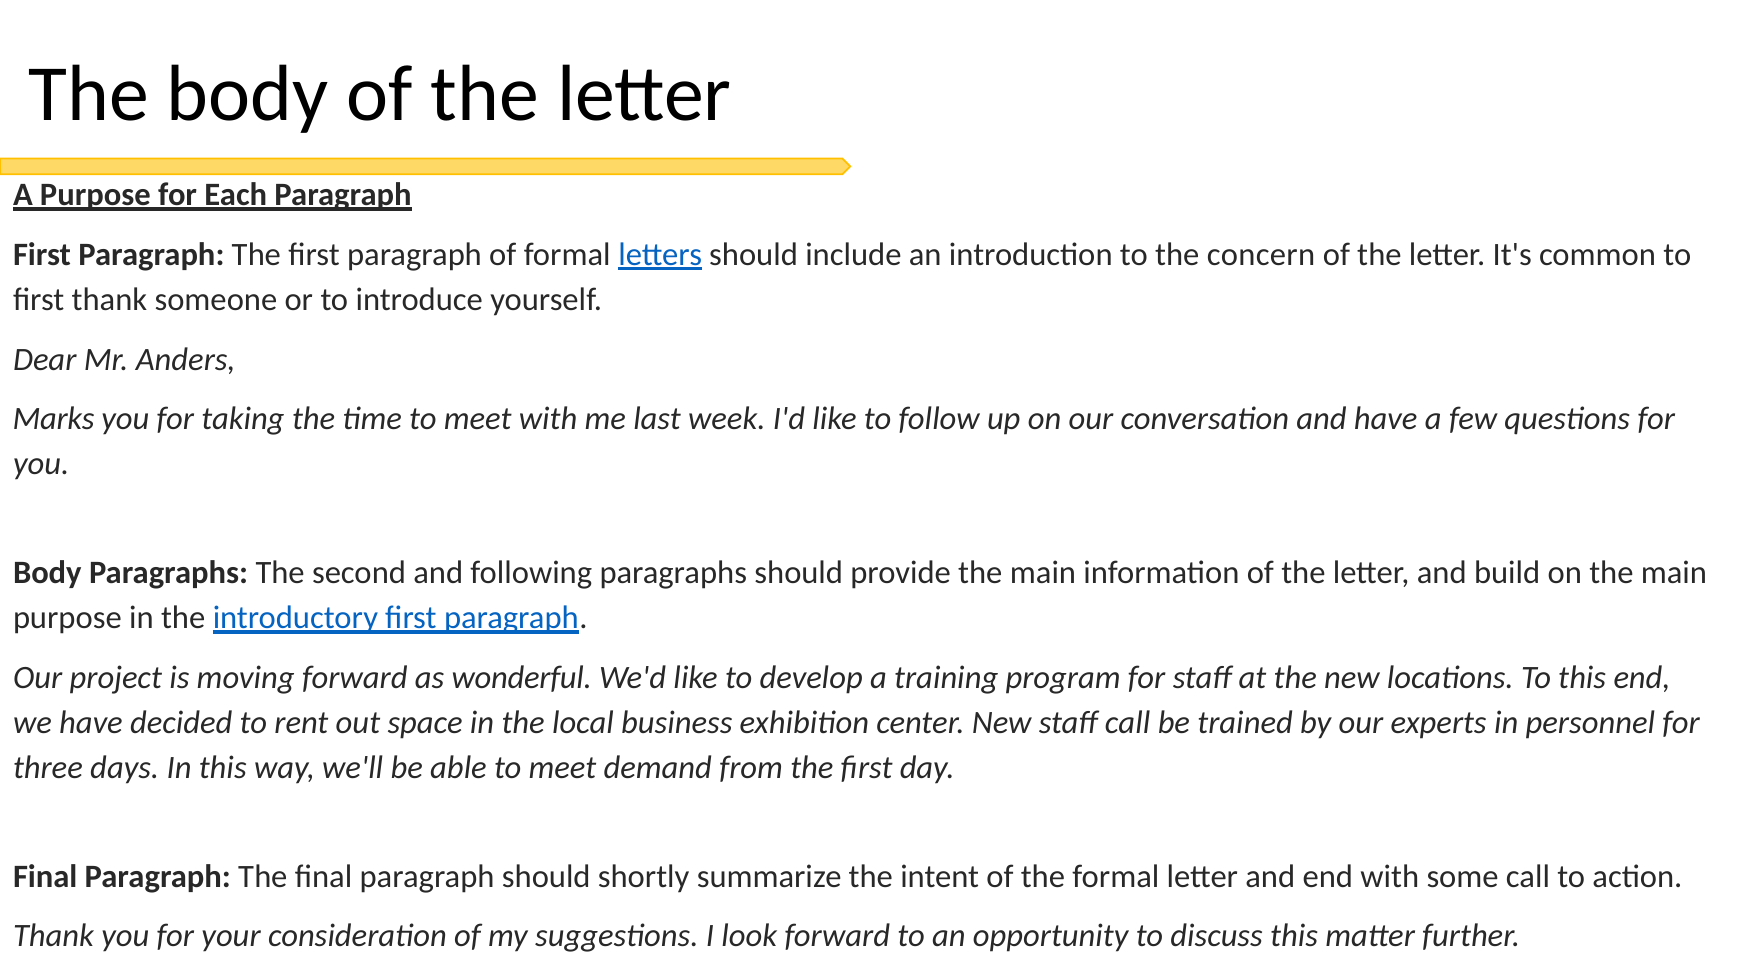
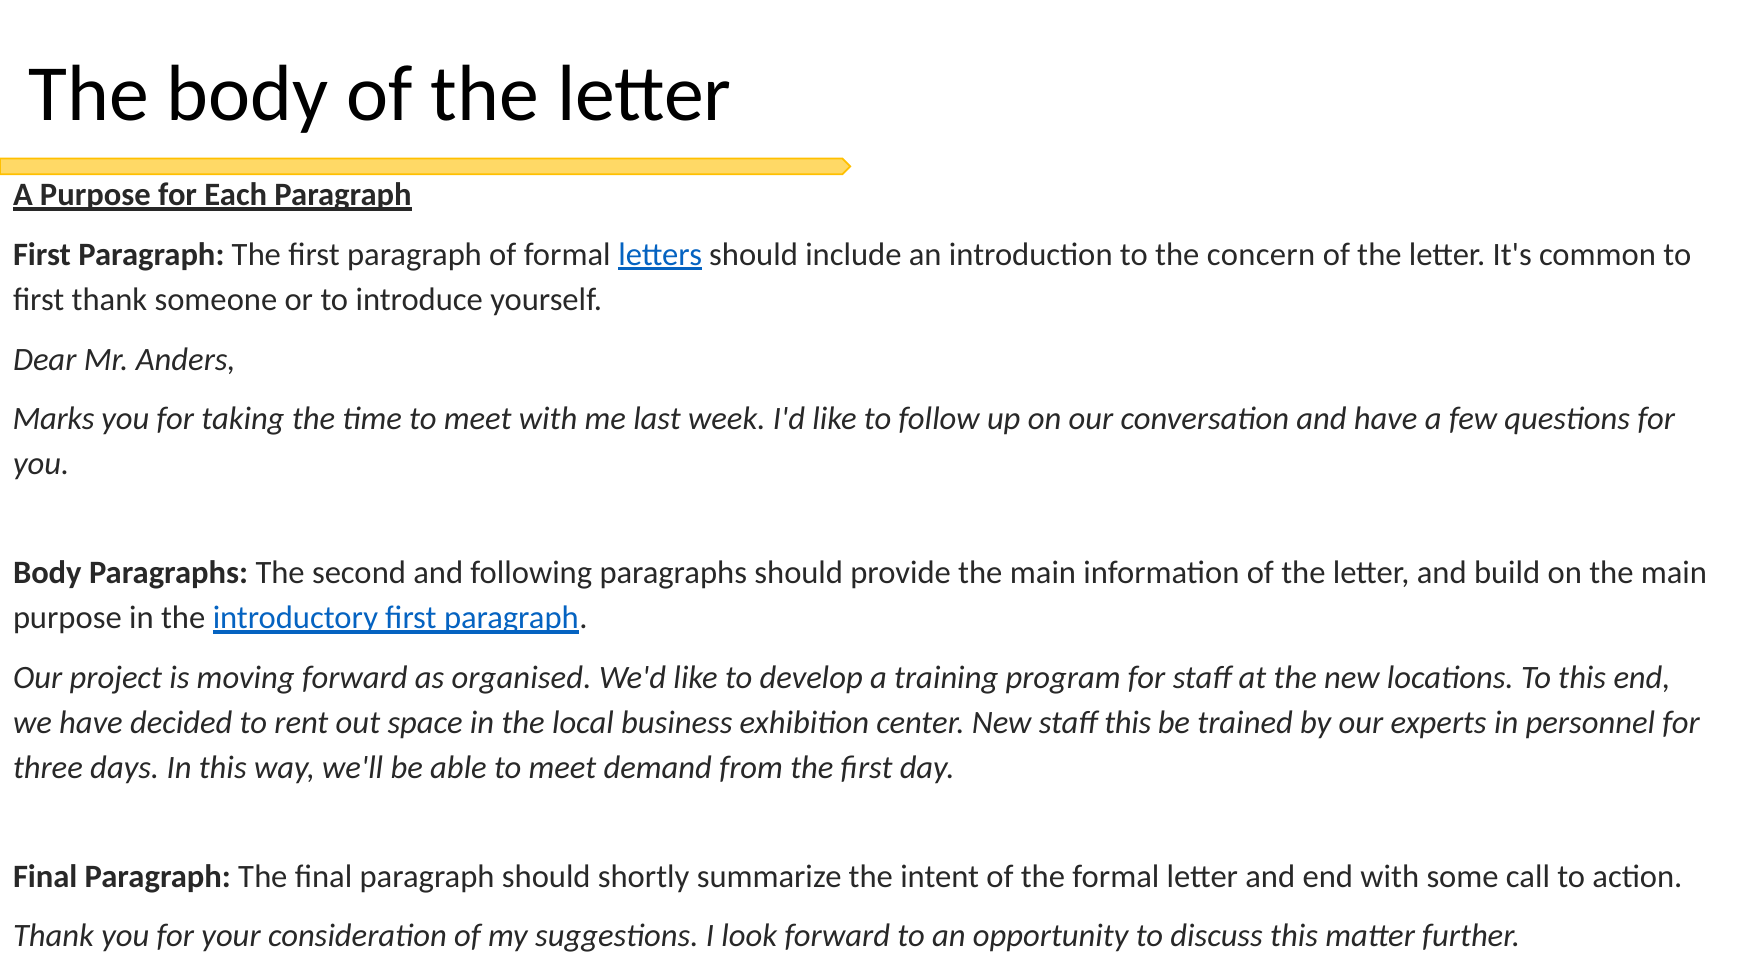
wonderful: wonderful -> organised
staff call: call -> this
